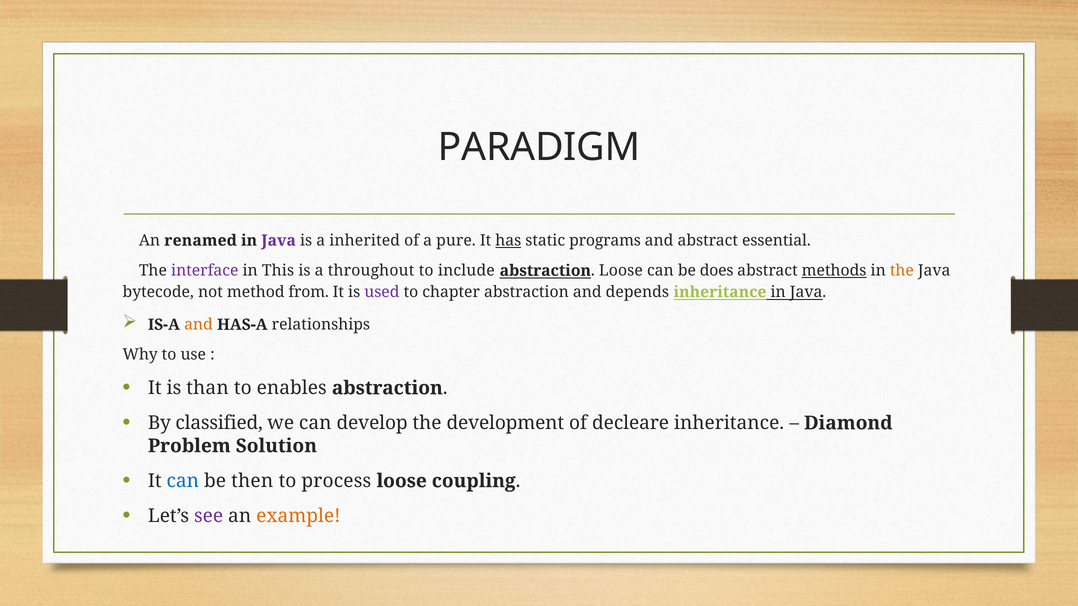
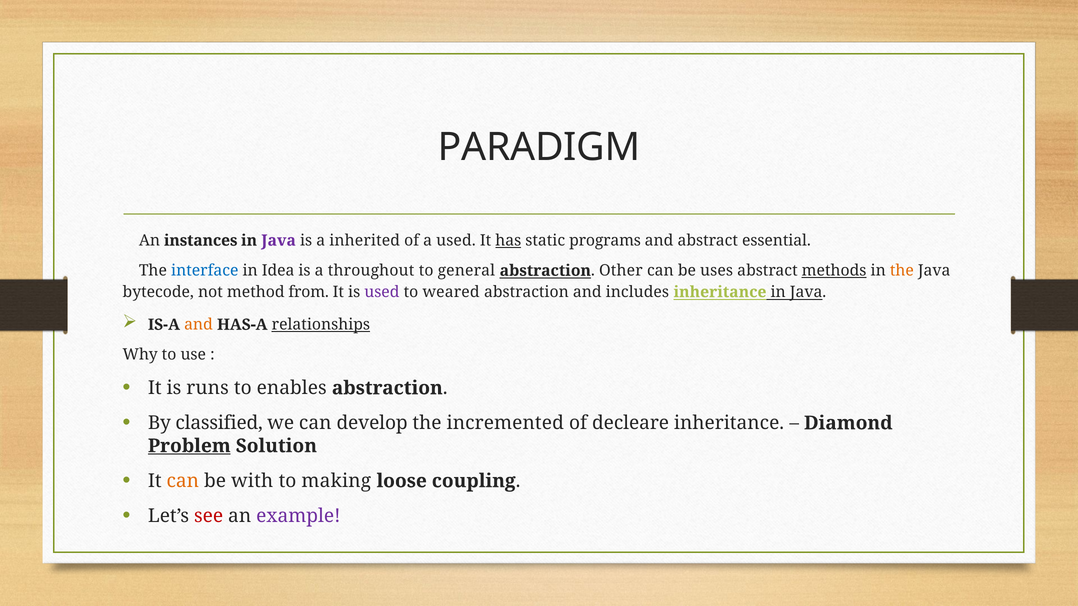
renamed: renamed -> instances
a pure: pure -> used
interface colour: purple -> blue
This: This -> Idea
include: include -> general
abstraction Loose: Loose -> Other
does: does -> uses
chapter: chapter -> weared
depends: depends -> includes
relationships underline: none -> present
than: than -> runs
development: development -> incremented
Problem underline: none -> present
can at (183, 481) colour: blue -> orange
then: then -> with
process: process -> making
see colour: purple -> red
example colour: orange -> purple
